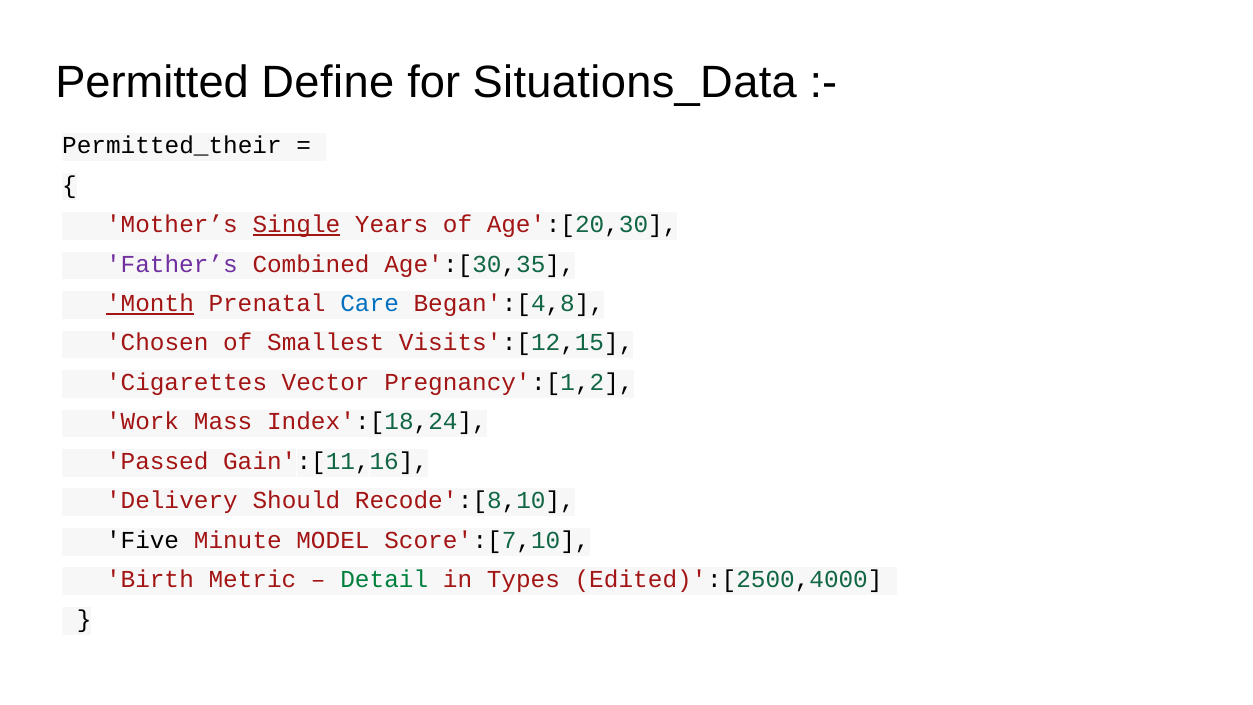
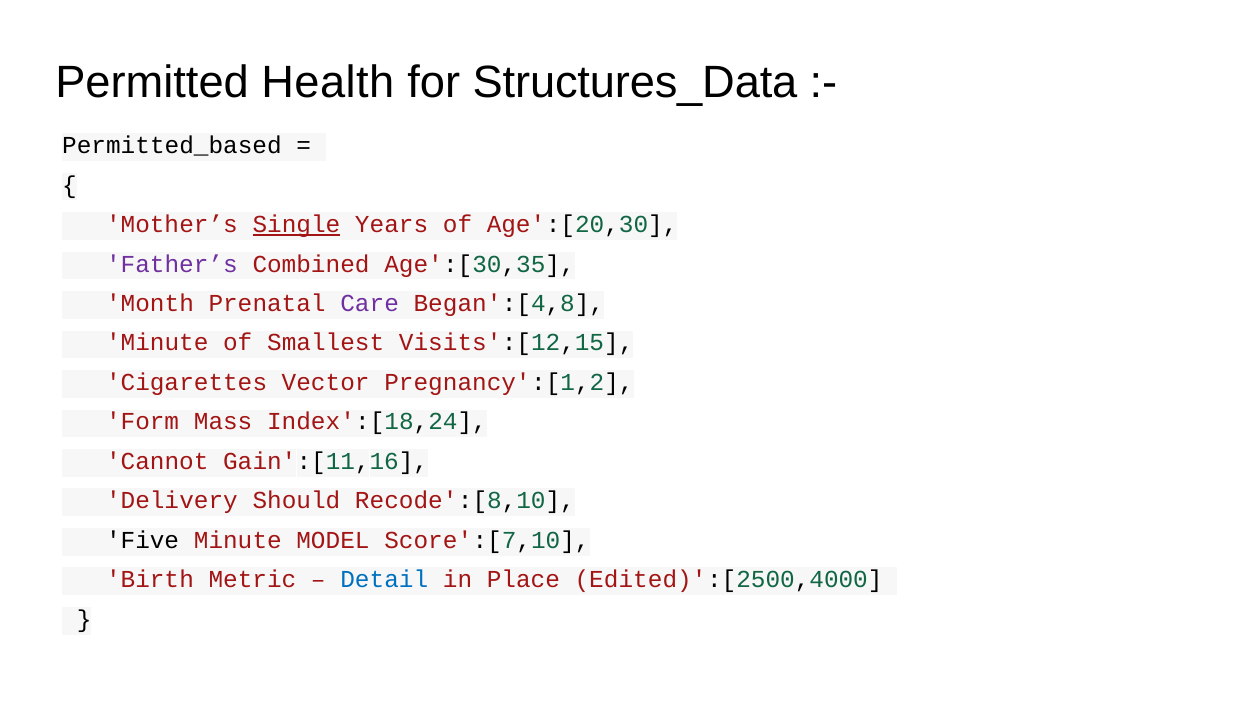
Define: Define -> Health
Situations_Data: Situations_Data -> Structures_Data
Permitted_their: Permitted_their -> Permitted_based
Month underline: present -> none
Care colour: blue -> purple
Chosen at (157, 343): Chosen -> Minute
Work: Work -> Form
Passed: Passed -> Cannot
Detail colour: green -> blue
Types: Types -> Place
